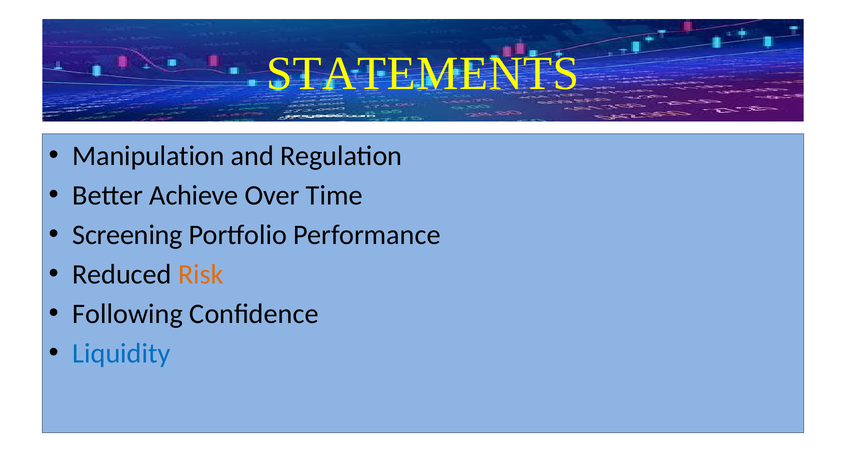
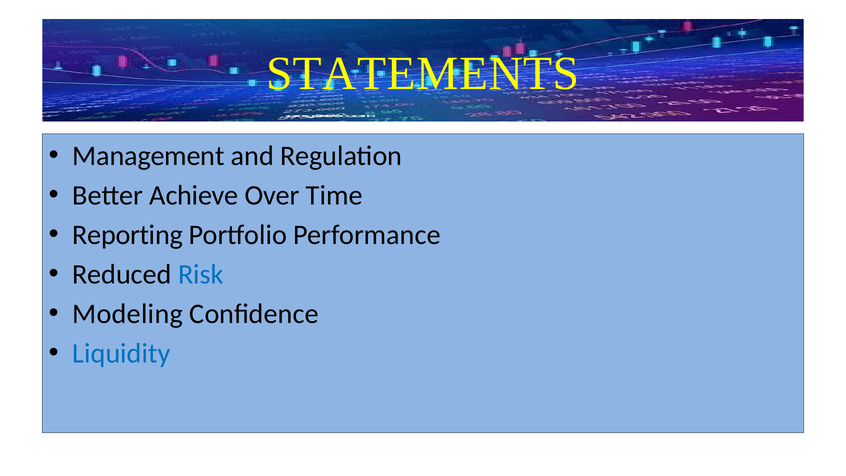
Manipulation: Manipulation -> Management
Screening: Screening -> Reporting
Risk colour: orange -> blue
Following: Following -> Modeling
